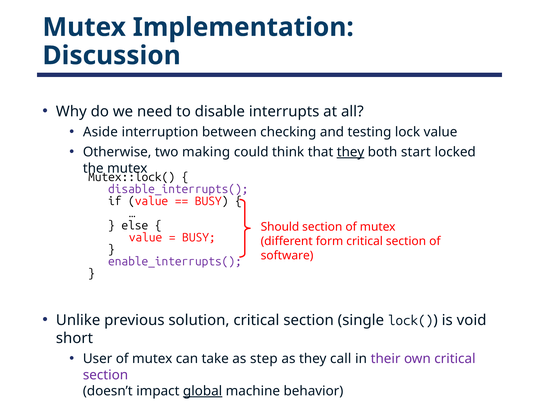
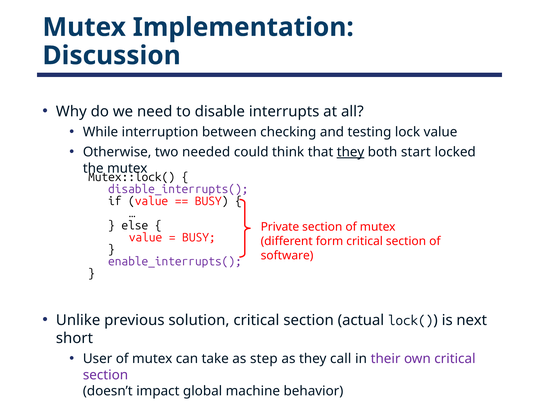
Aside: Aside -> While
making: making -> needed
Should: Should -> Private
single: single -> actual
void: void -> next
global underline: present -> none
